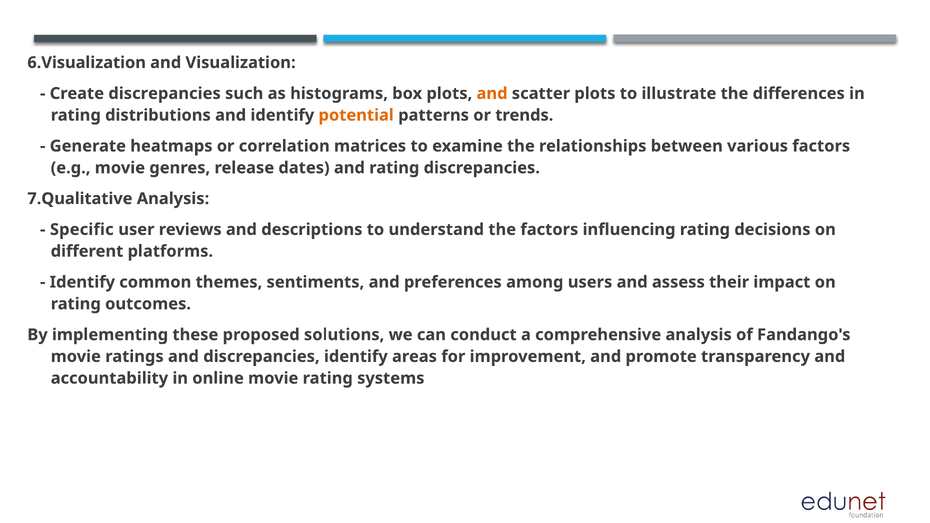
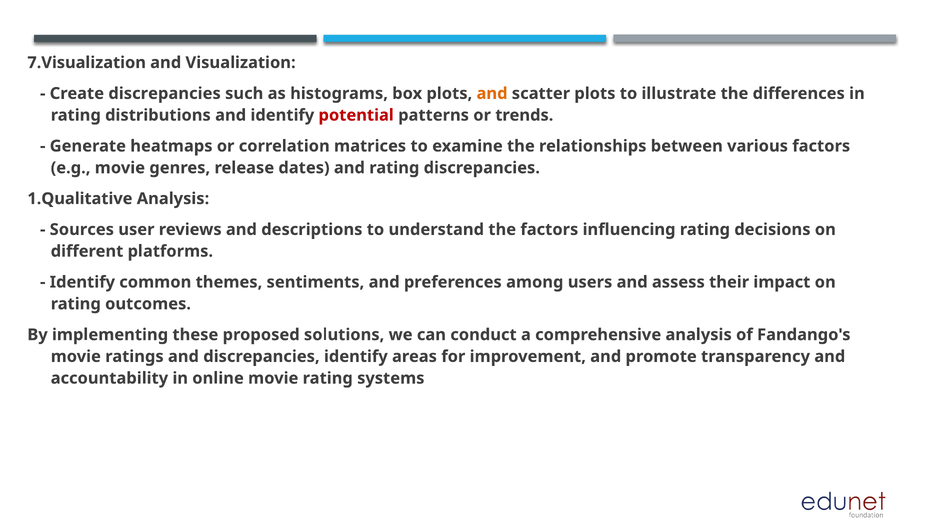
6.Visualization: 6.Visualization -> 7.Visualization
potential colour: orange -> red
7.Qualitative: 7.Qualitative -> 1.Qualitative
Specific: Specific -> Sources
